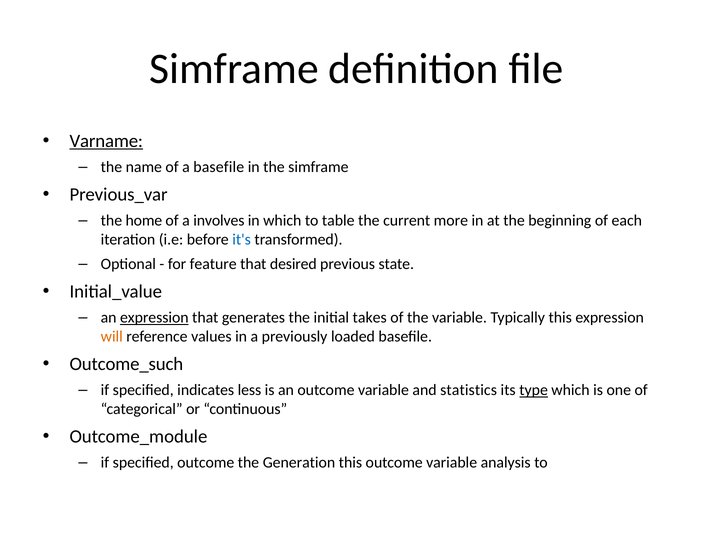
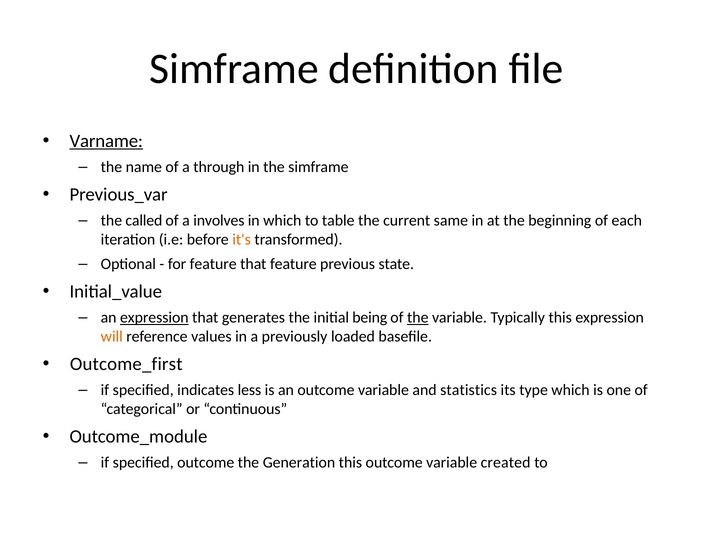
a basefile: basefile -> through
home: home -> called
more: more -> same
it's colour: blue -> orange
that desired: desired -> feature
takes: takes -> being
the at (418, 318) underline: none -> present
Outcome_such: Outcome_such -> Outcome_first
type underline: present -> none
analysis: analysis -> created
